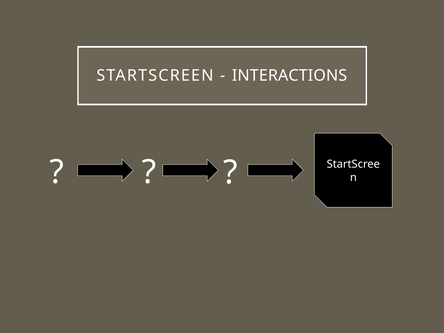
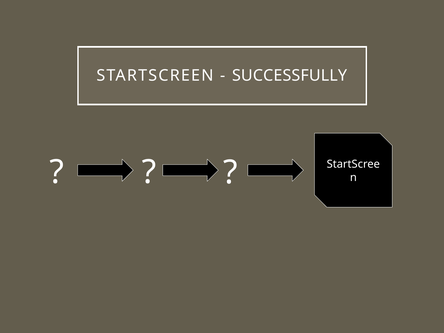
INTERACTIONS: INTERACTIONS -> SUCCESSFULLY
